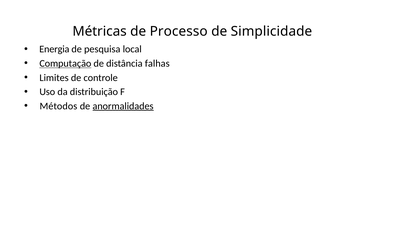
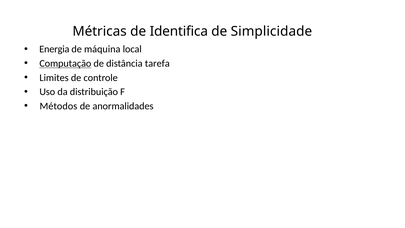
Processo: Processo -> Identifica
pesquisa: pesquisa -> máquina
falhas: falhas -> tarefa
anormalidades underline: present -> none
